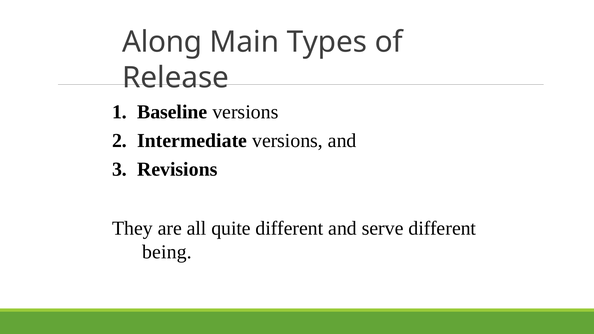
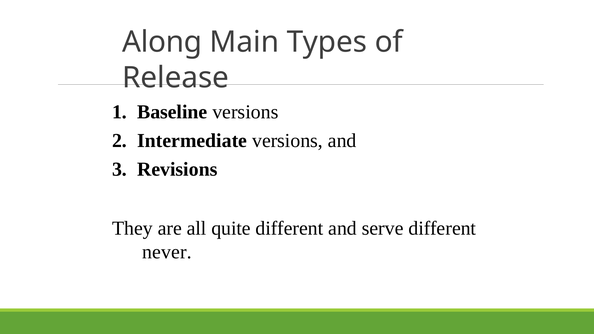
being: being -> never
